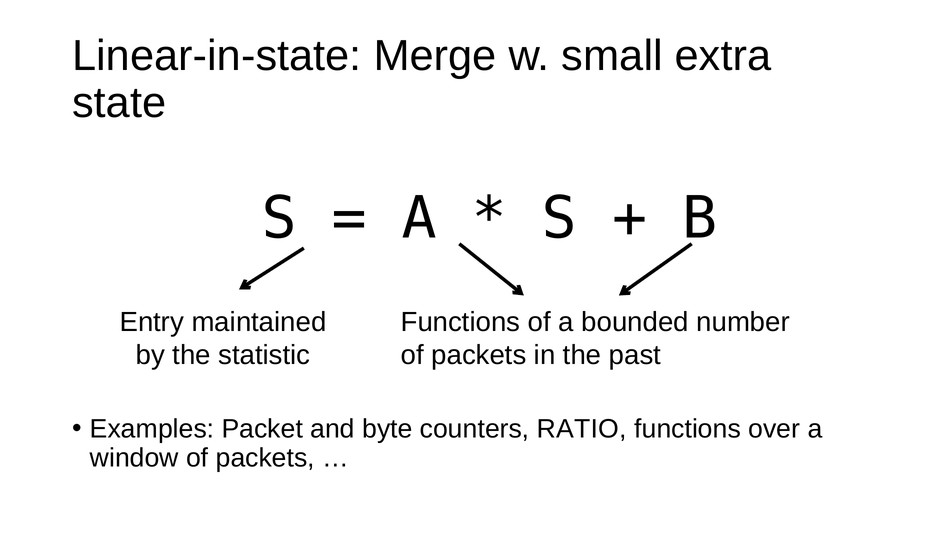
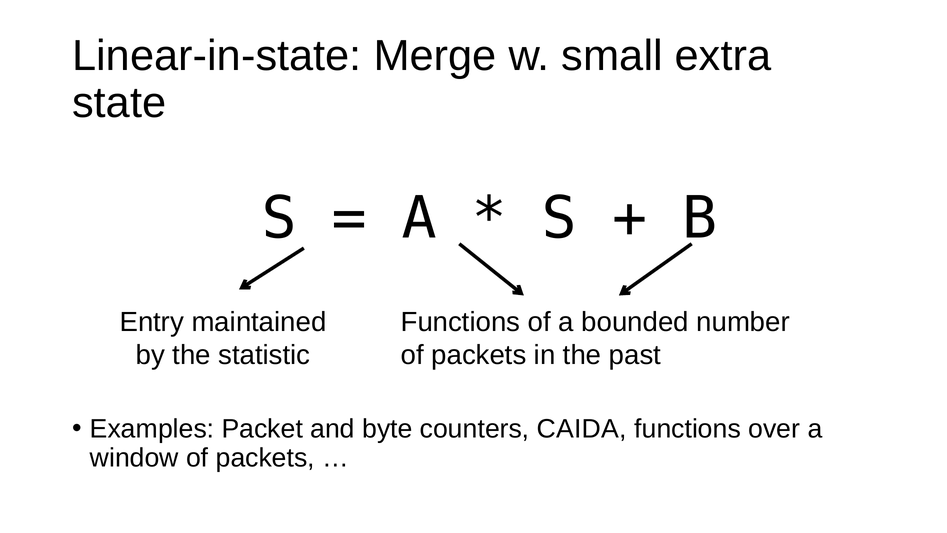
RATIO: RATIO -> CAIDA
